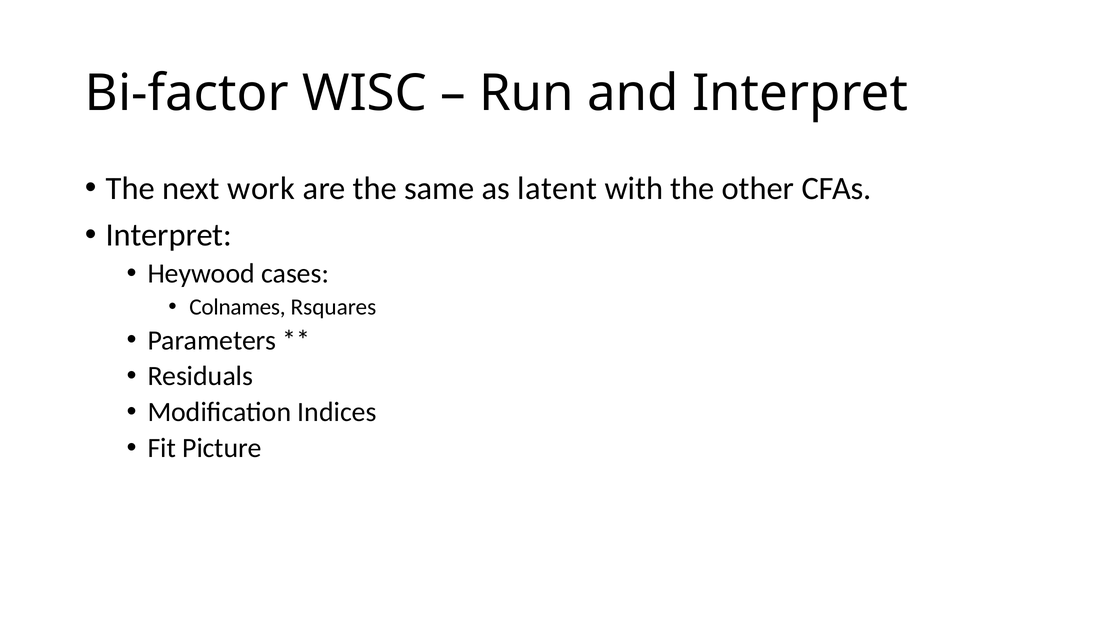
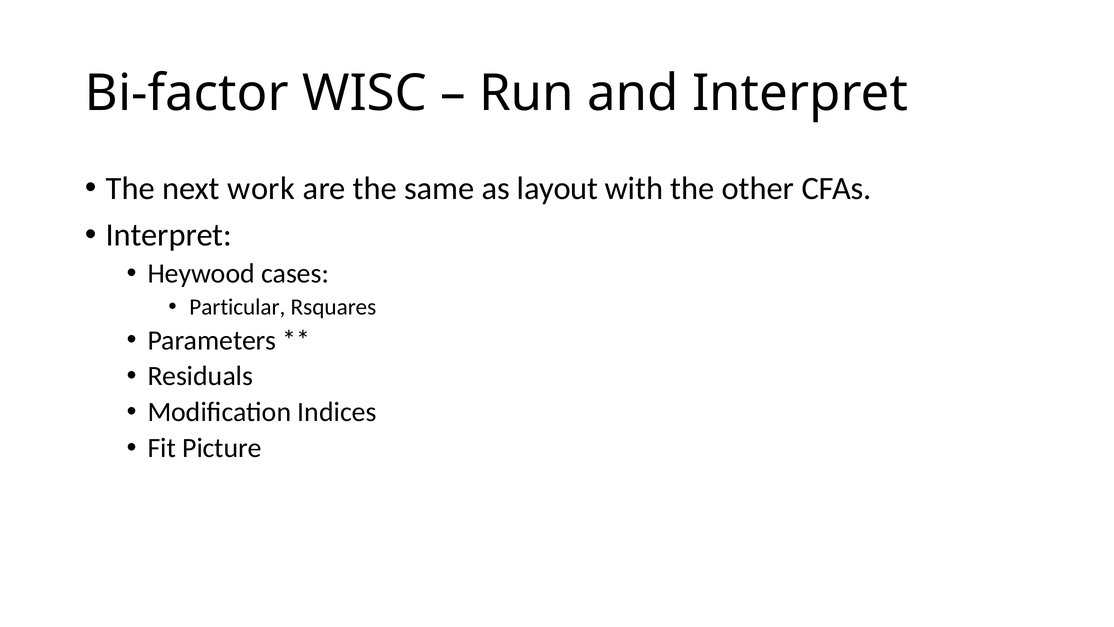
latent: latent -> layout
Colnames: Colnames -> Particular
